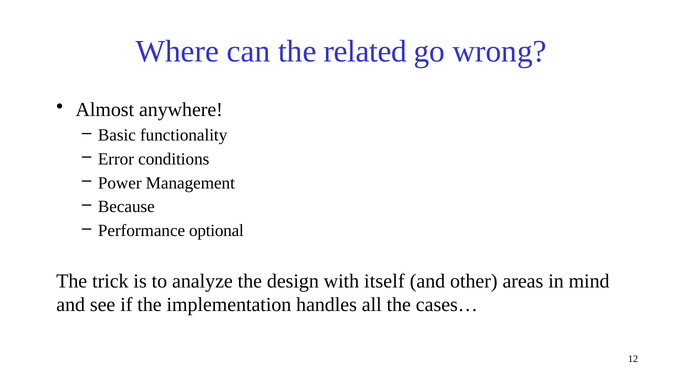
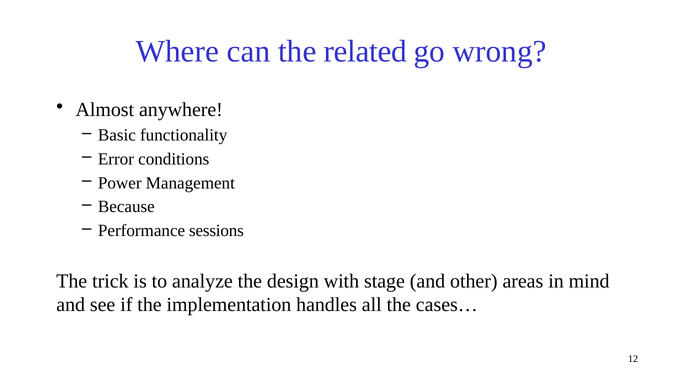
optional: optional -> sessions
itself: itself -> stage
